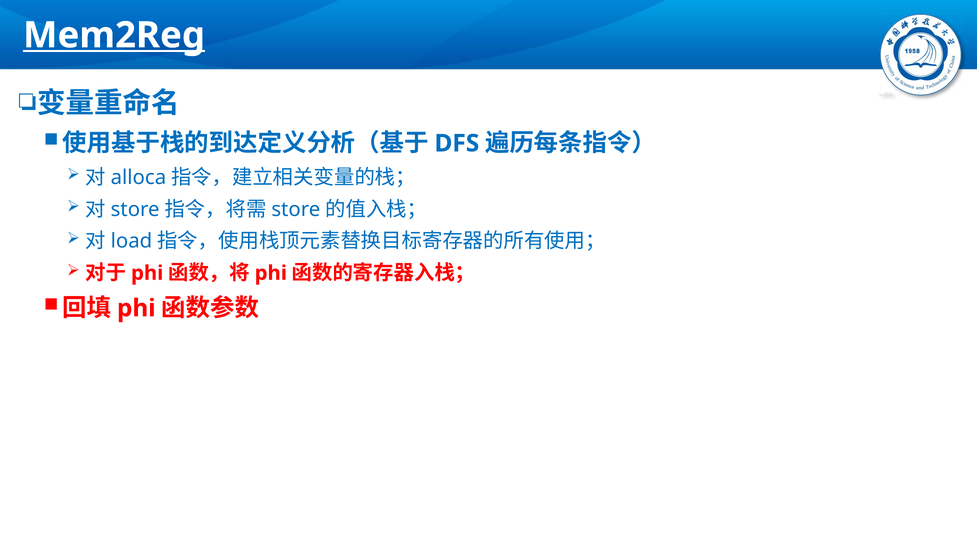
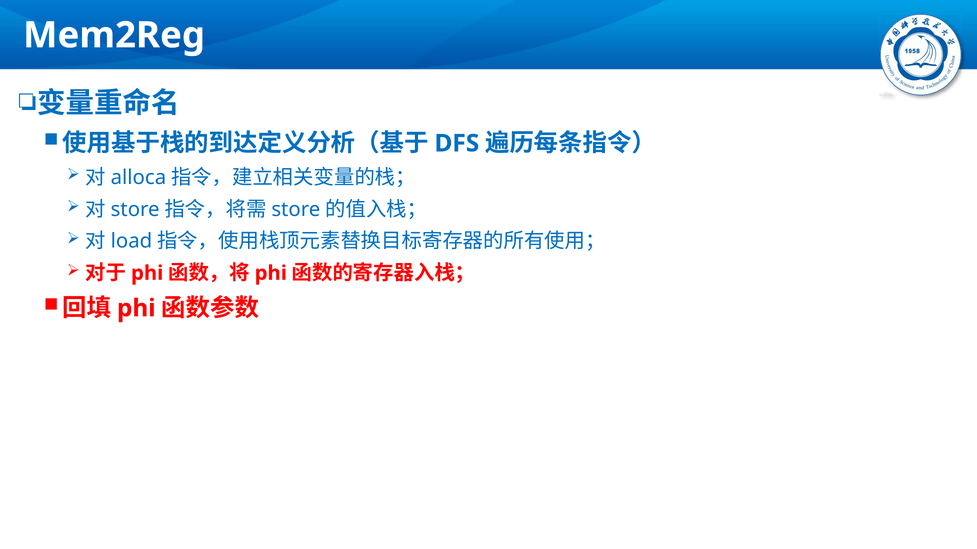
Mem2Reg underline: present -> none
